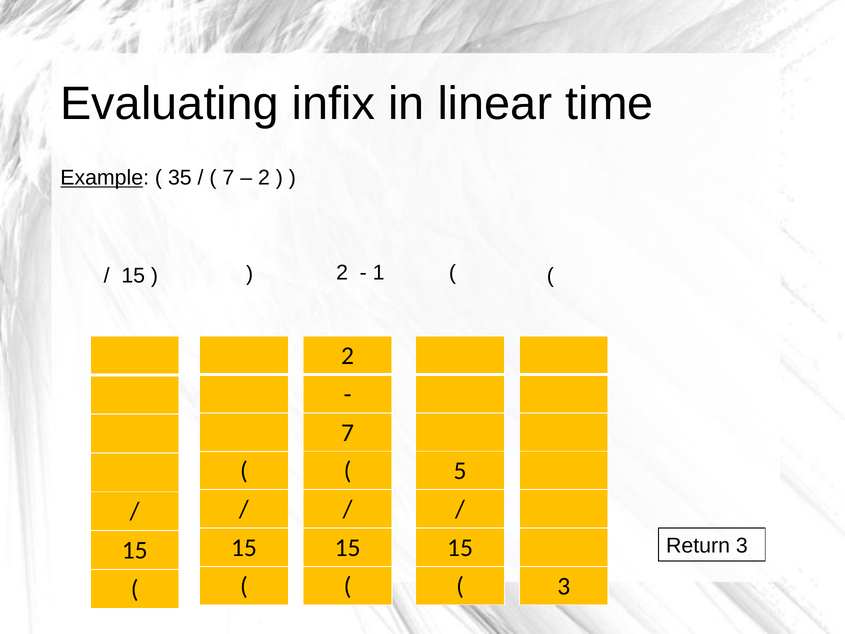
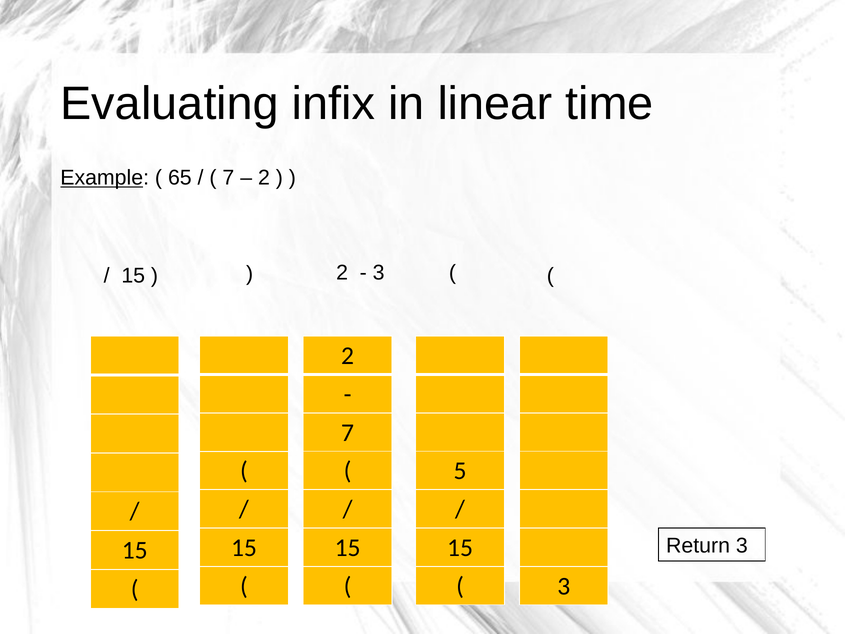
35: 35 -> 65
1 at (379, 272): 1 -> 3
